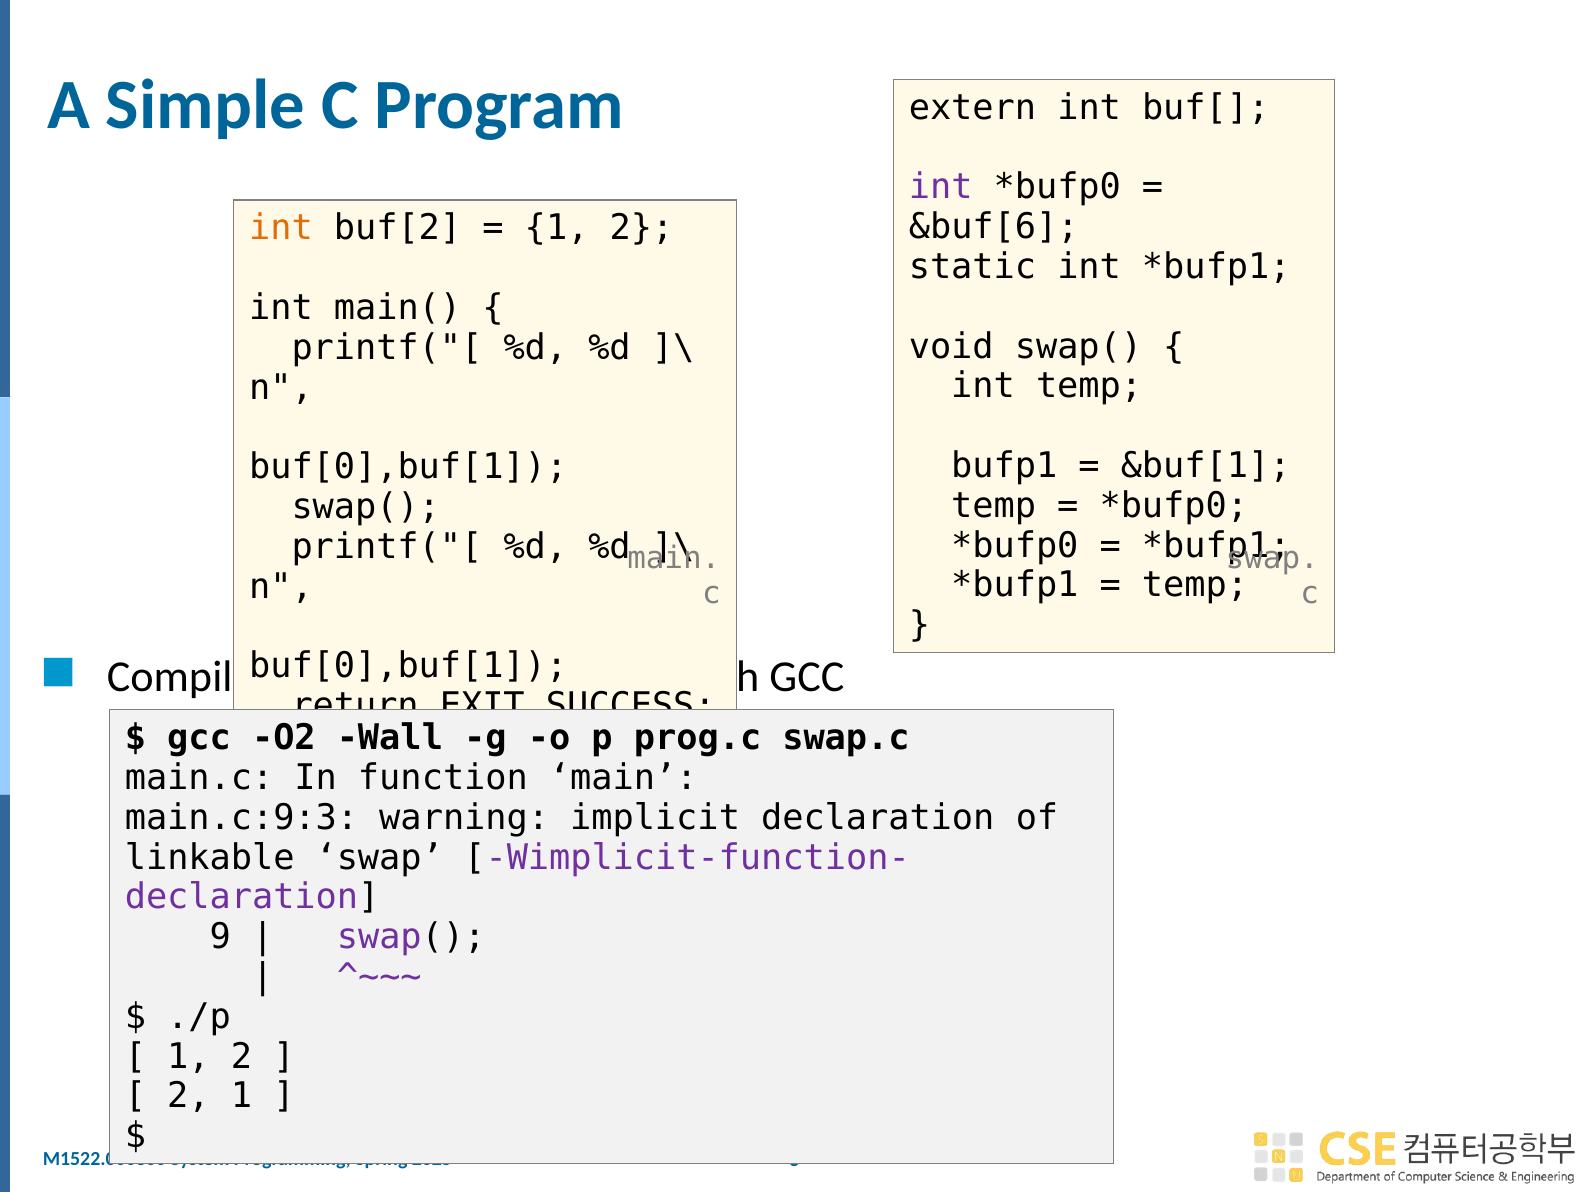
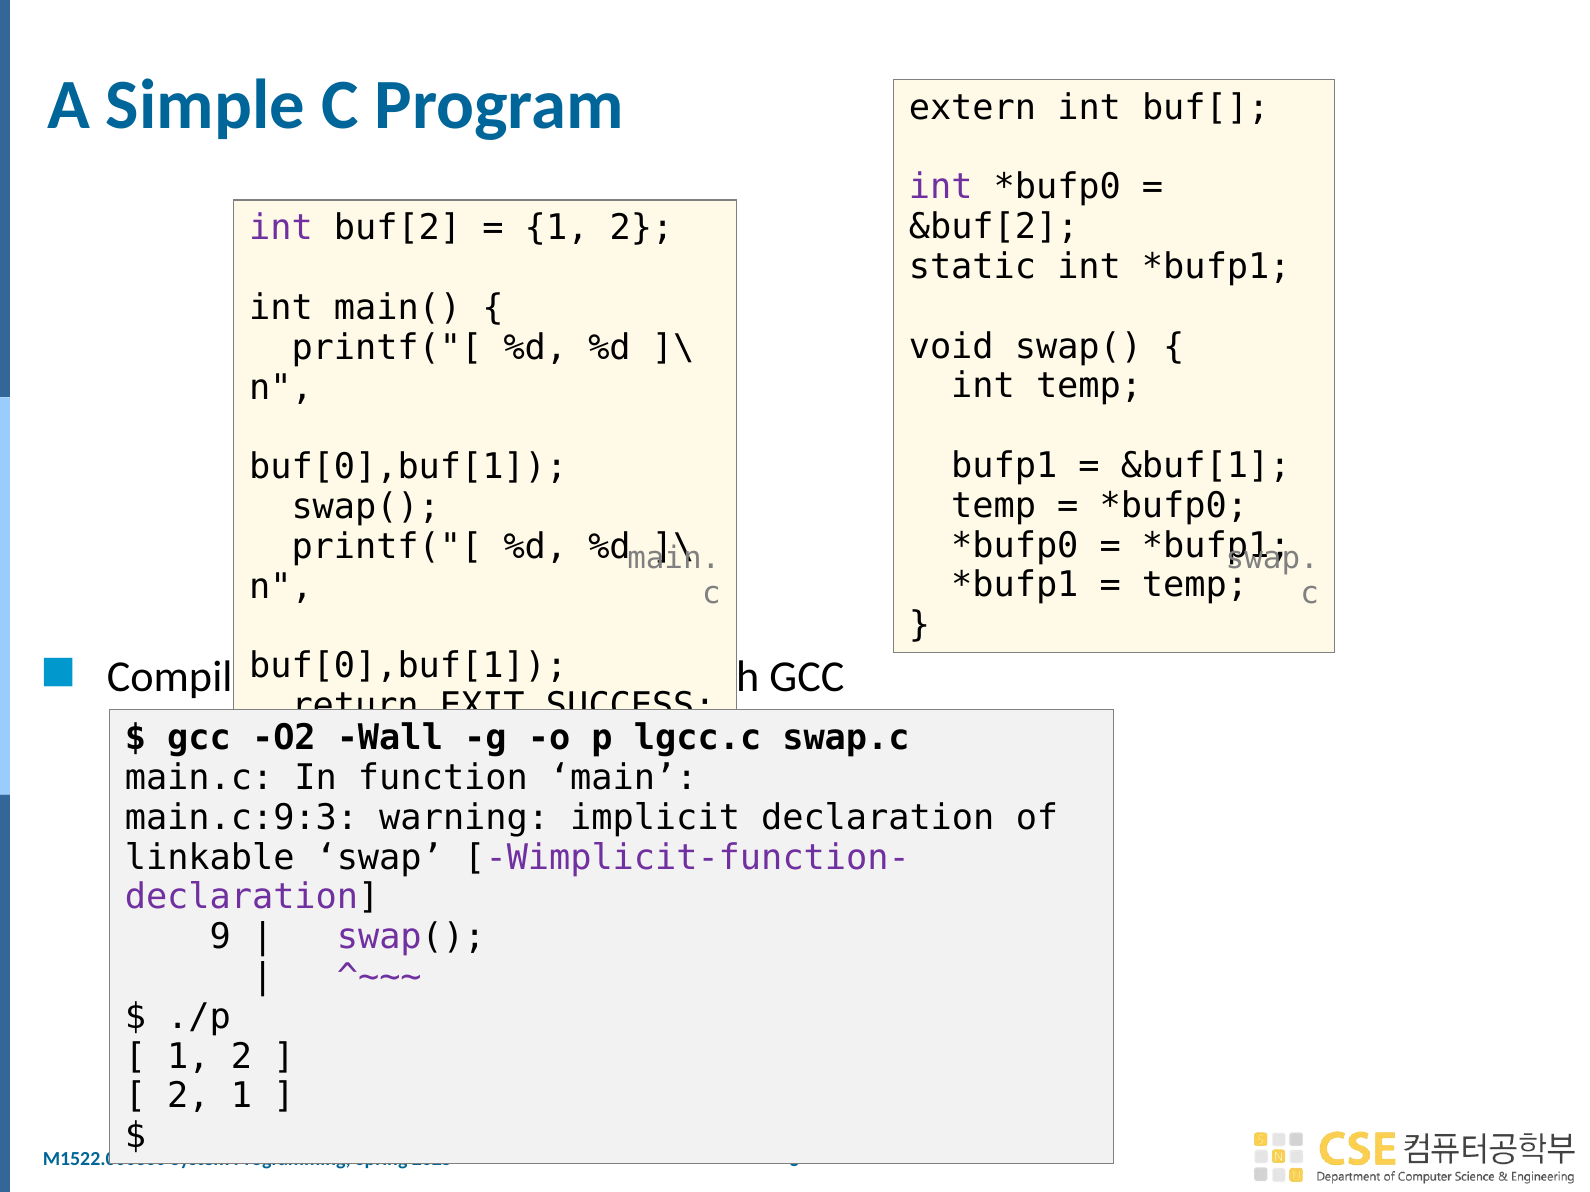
&buf[6: &buf[6 -> &buf[2
int at (281, 228) colour: orange -> purple
prog.c: prog.c -> lgcc.c
